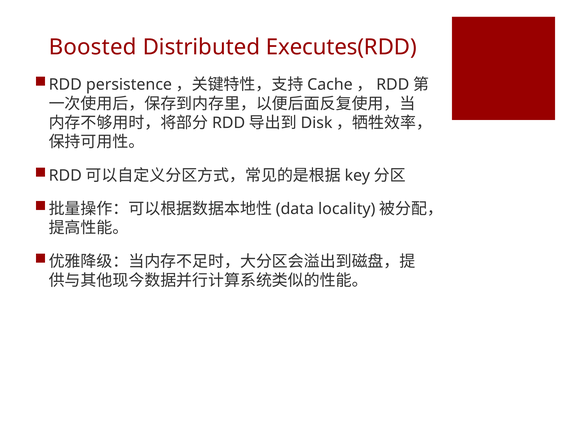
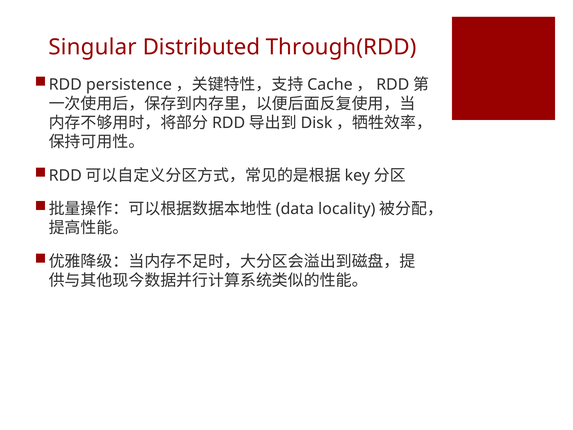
Boosted: Boosted -> Singular
Executes(RDD: Executes(RDD -> Through(RDD
